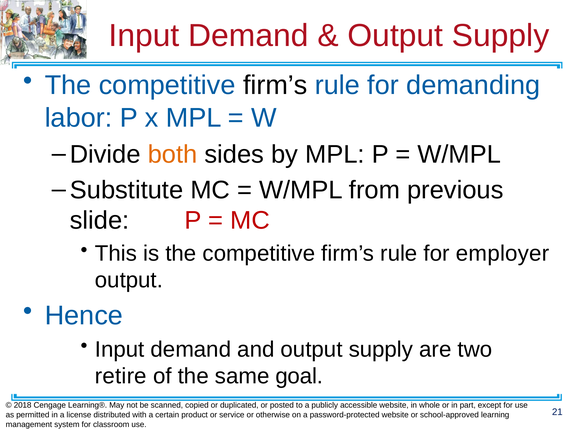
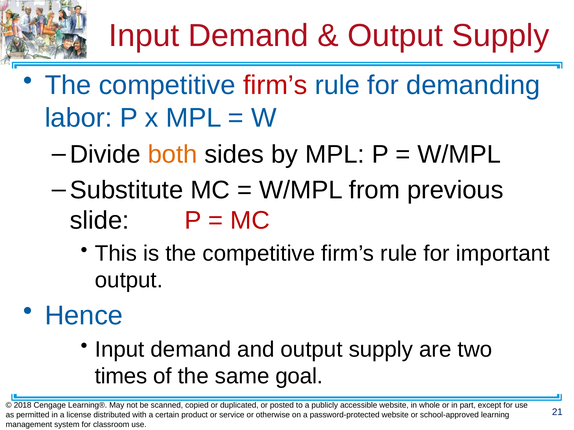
firm’s at (275, 85) colour: black -> red
employer: employer -> important
retire: retire -> times
